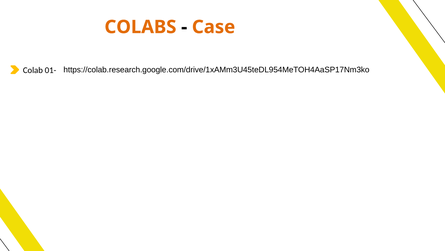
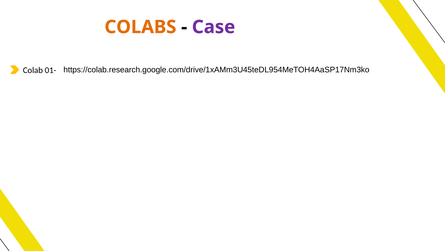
Case colour: orange -> purple
